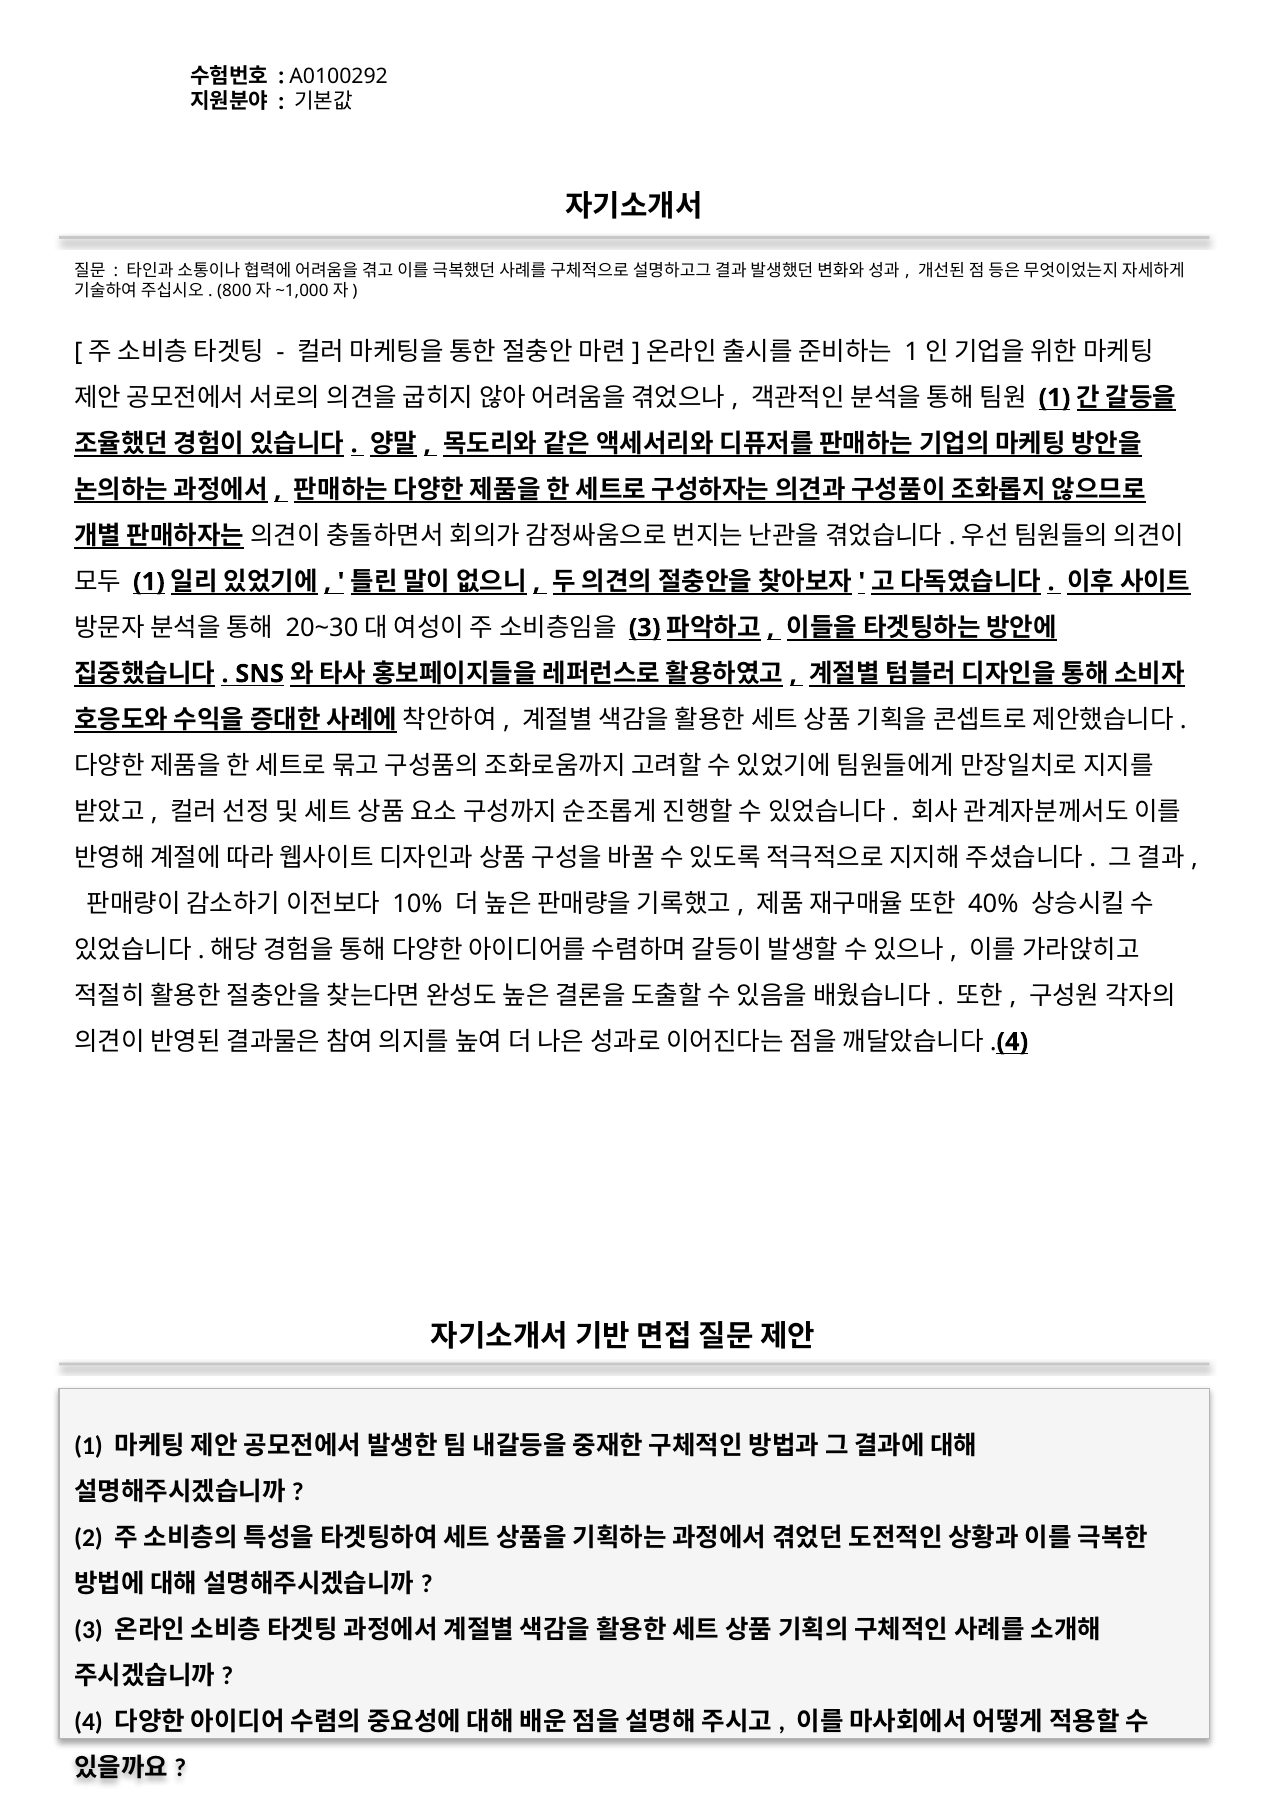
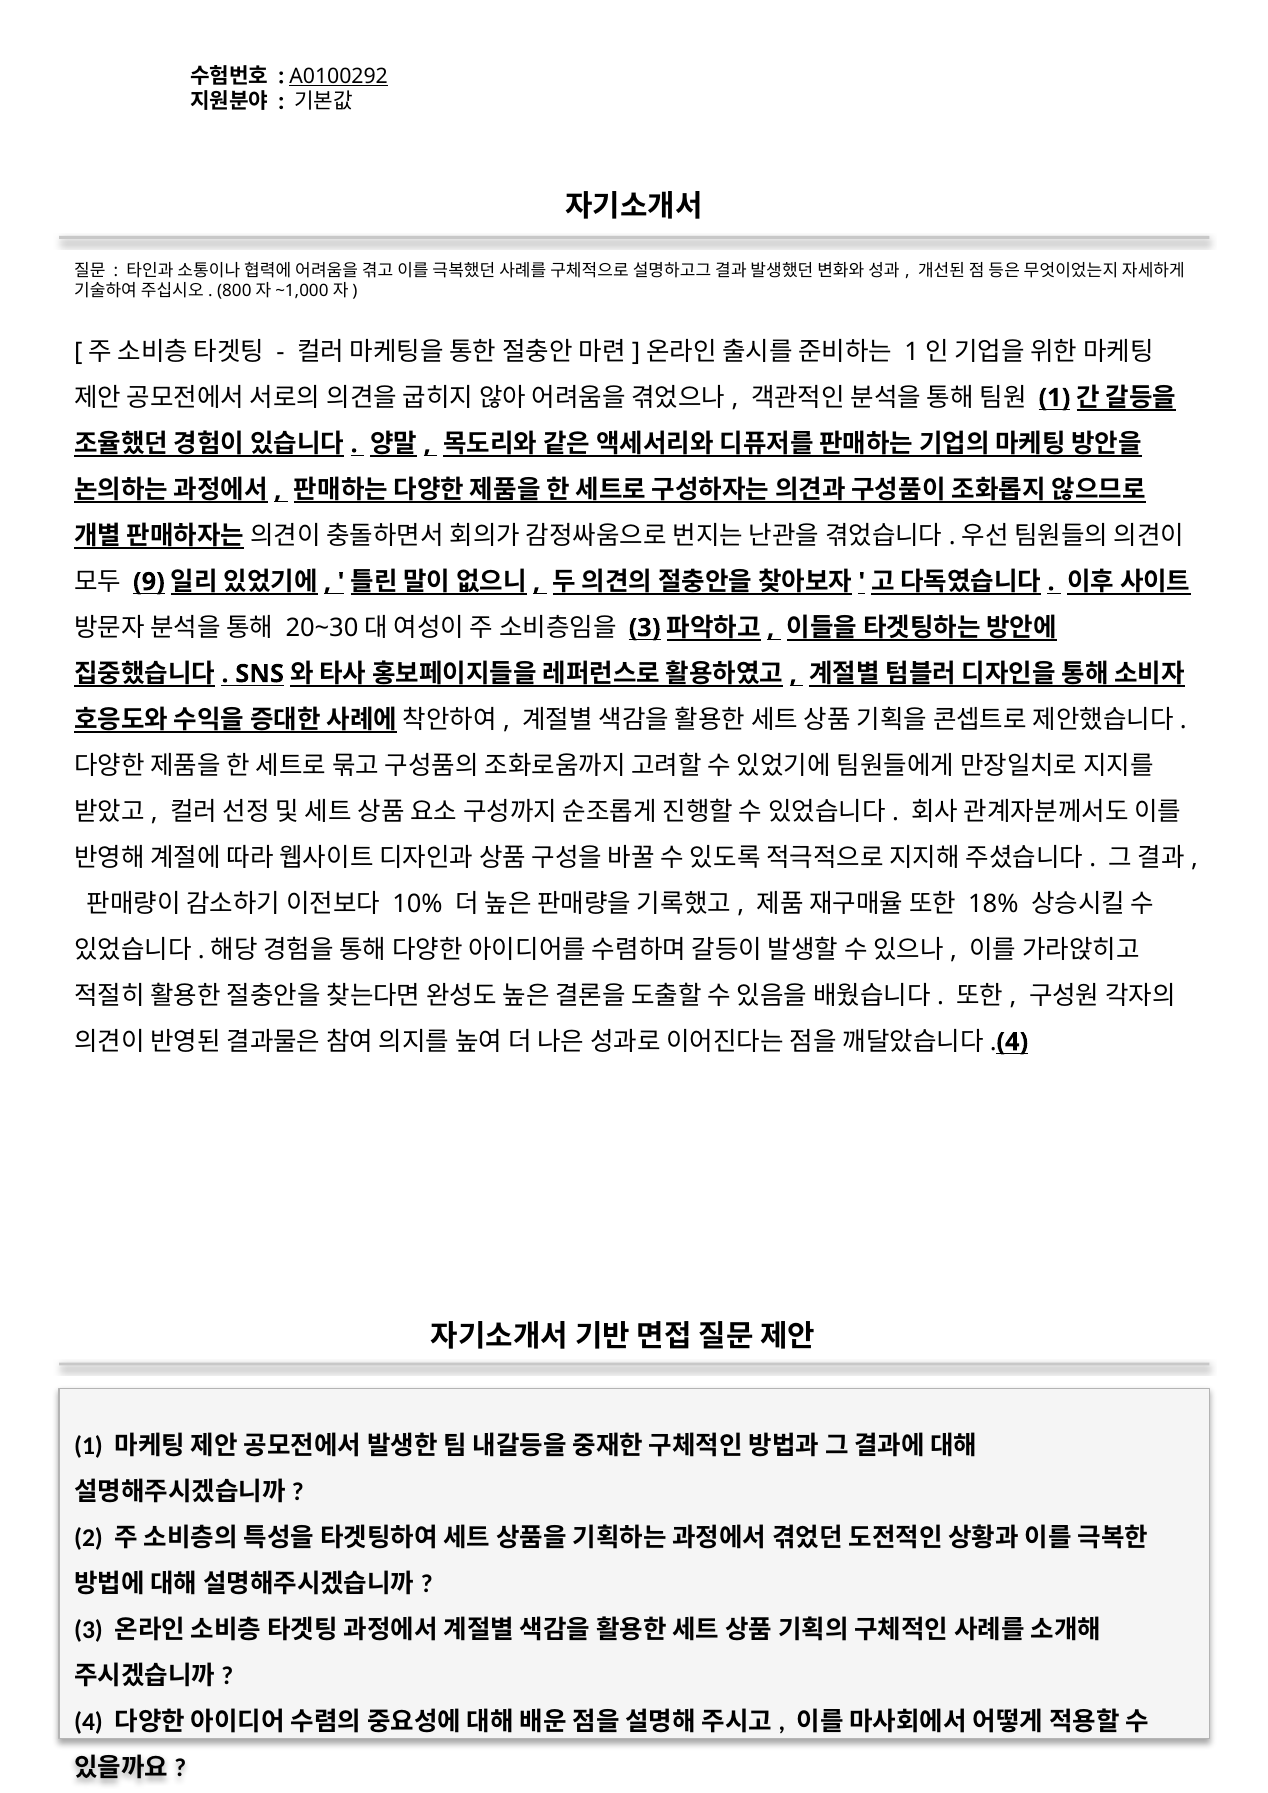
A0100292 underline: none -> present
1 at (149, 582): 1 -> 9
40%: 40% -> 18%
